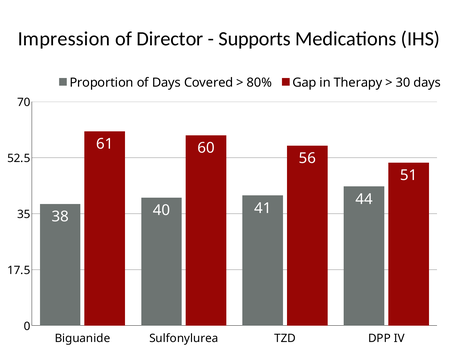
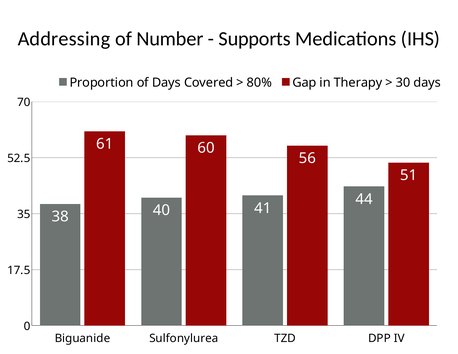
Impression: Impression -> Addressing
Director: Director -> Number
